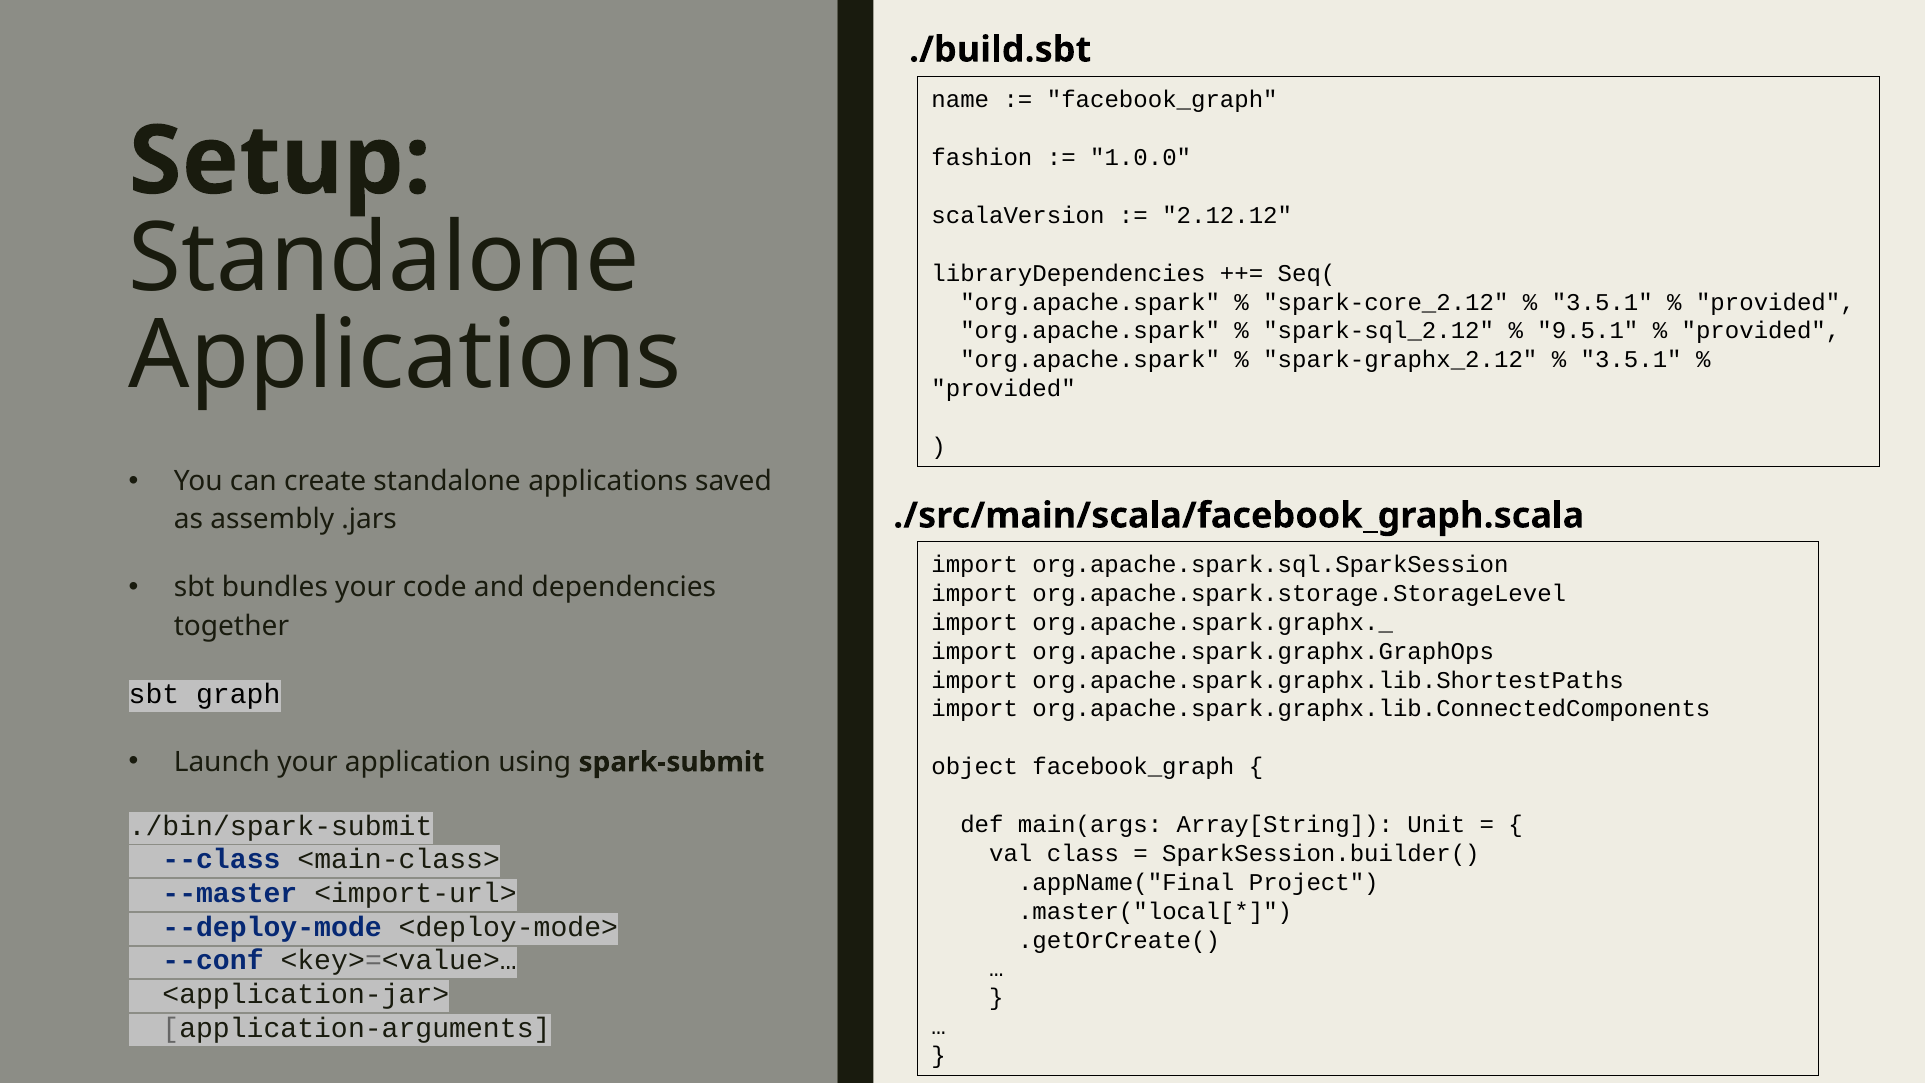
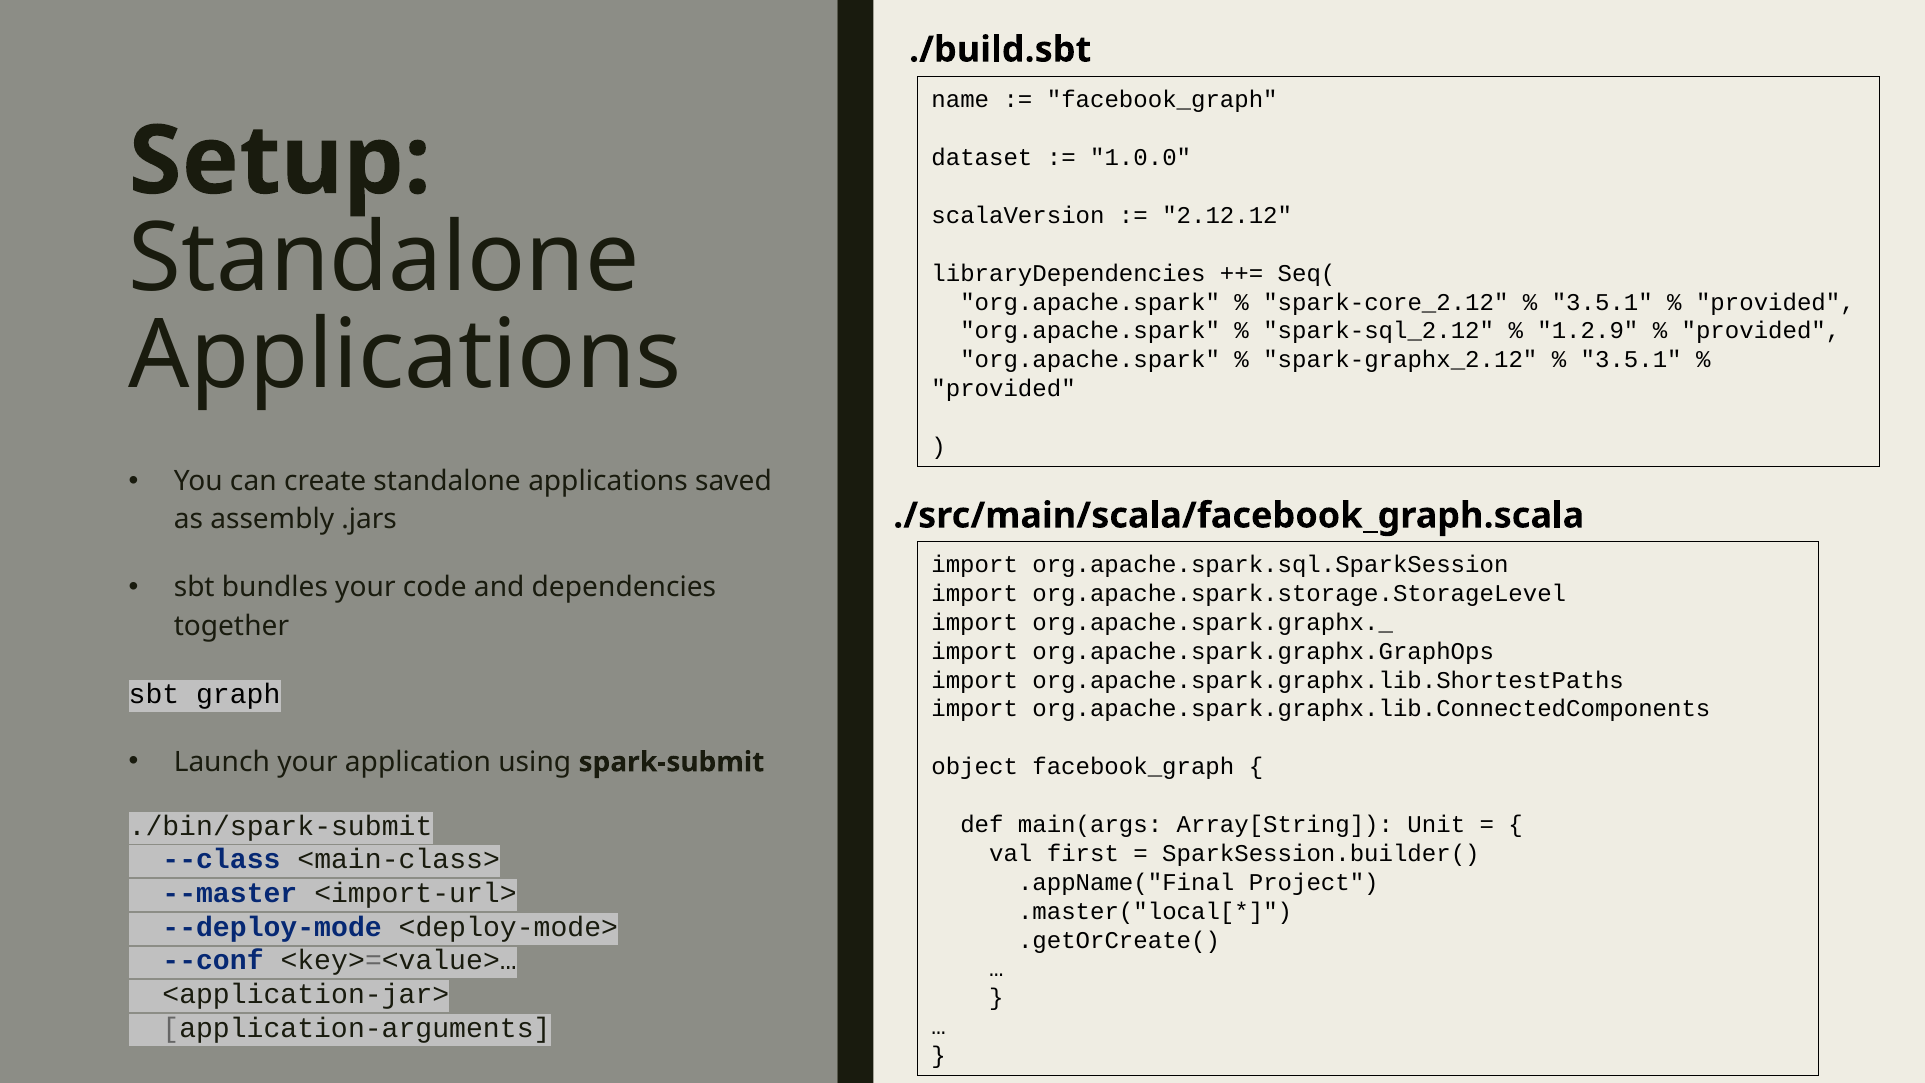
fashion: fashion -> dataset
9.5.1: 9.5.1 -> 1.2.9
class: class -> first
